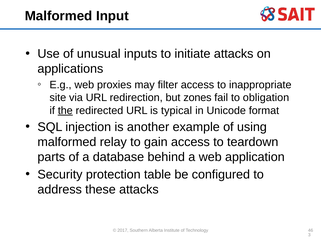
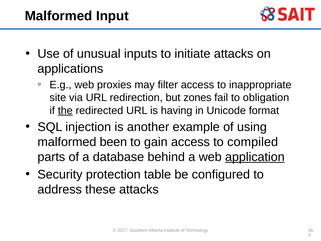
typical: typical -> having
relay: relay -> been
teardown: teardown -> compiled
application underline: none -> present
